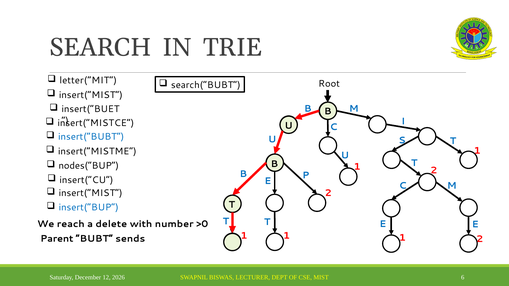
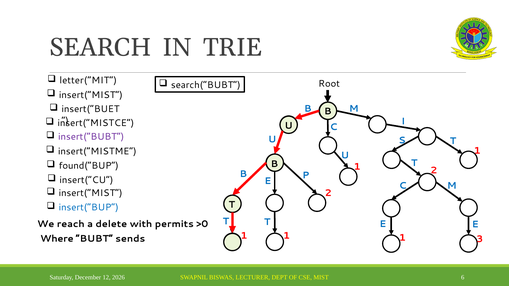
insert(“BUBT colour: blue -> purple
nodes(“BUP: nodes(“BUP -> found(“BUP
number: number -> permits
2 at (480, 239): 2 -> 3
Parent: Parent -> Where
